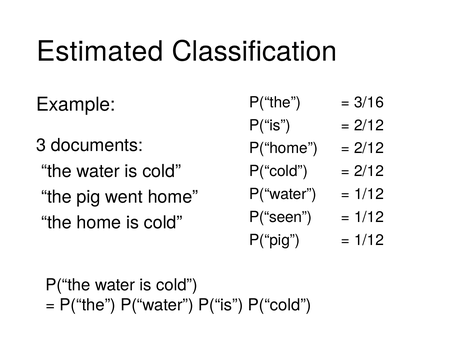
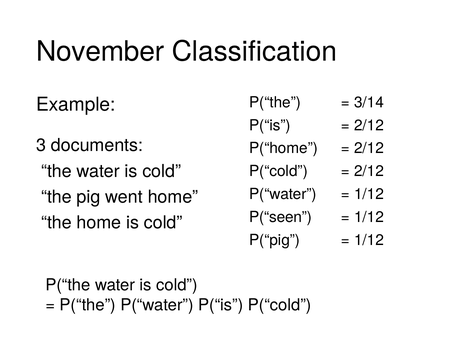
Estimated: Estimated -> November
3/16: 3/16 -> 3/14
